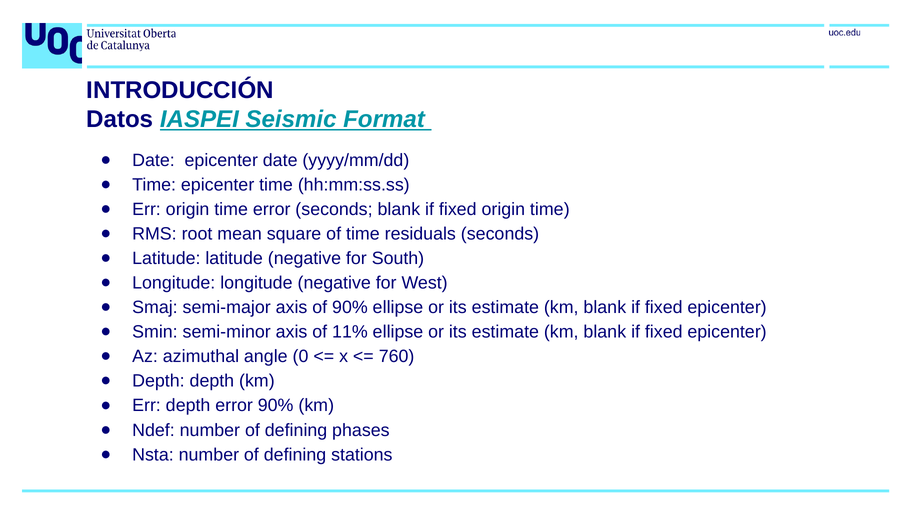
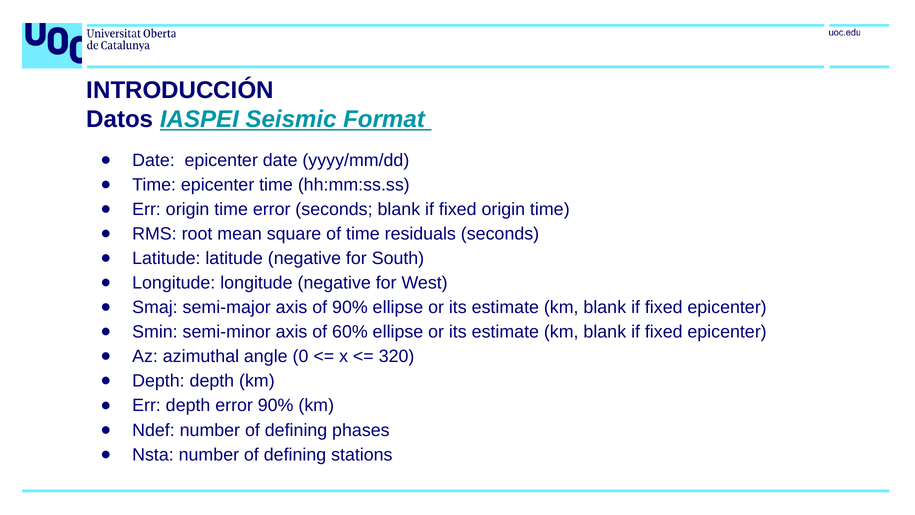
11%: 11% -> 60%
760: 760 -> 320
